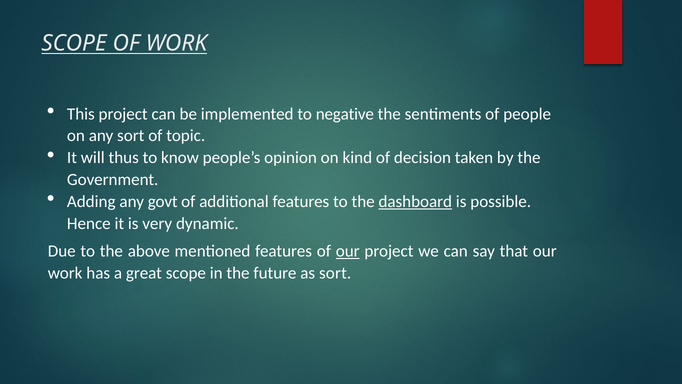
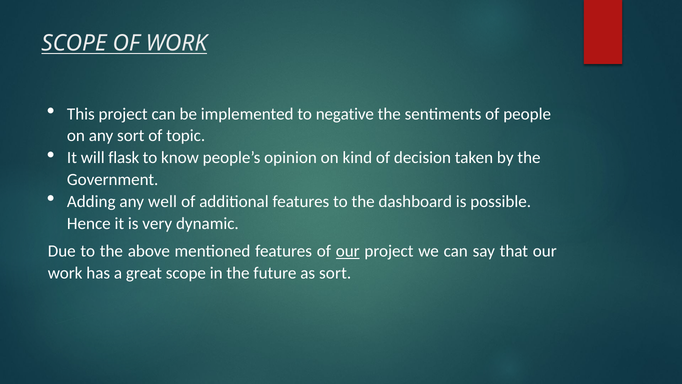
thus: thus -> flask
govt: govt -> well
dashboard underline: present -> none
